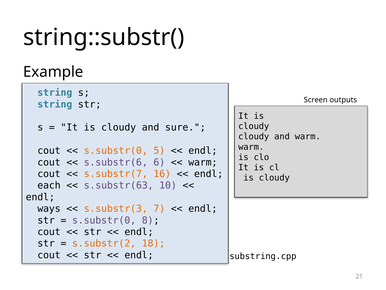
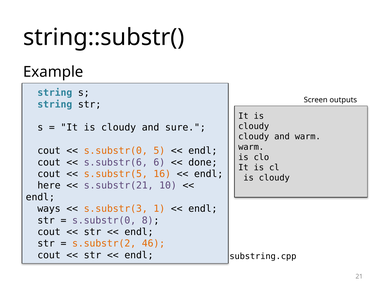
warm at (203, 162): warm -> done
s.substr(7: s.substr(7 -> s.substr(5
each: each -> here
s.substr(63: s.substr(63 -> s.substr(21
7: 7 -> 1
18: 18 -> 46
